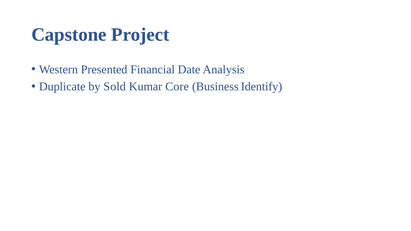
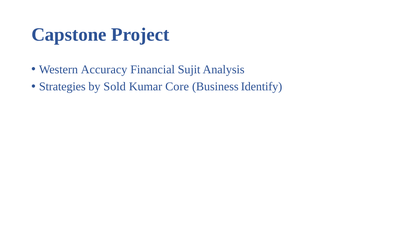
Presented: Presented -> Accuracy
Date: Date -> Sujit
Duplicate: Duplicate -> Strategies
